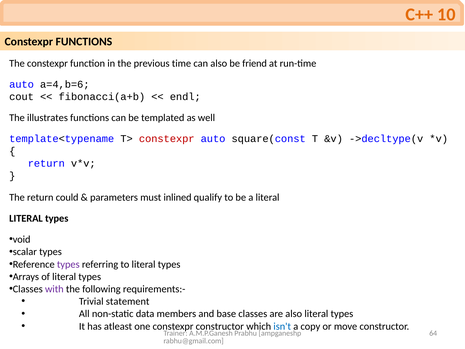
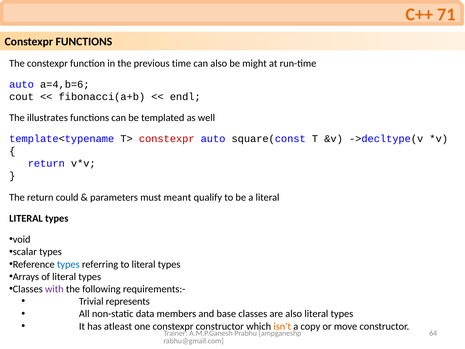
10: 10 -> 71
friend: friend -> might
inlined: inlined -> meant
types at (68, 264) colour: purple -> blue
statement: statement -> represents
isn't colour: blue -> orange
